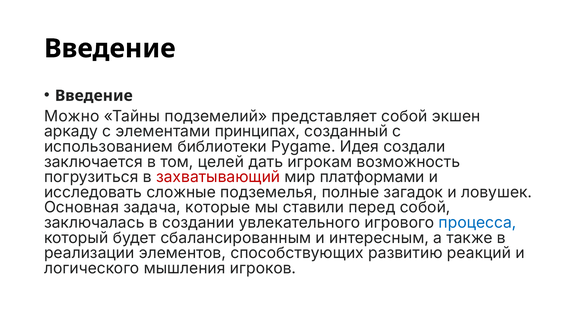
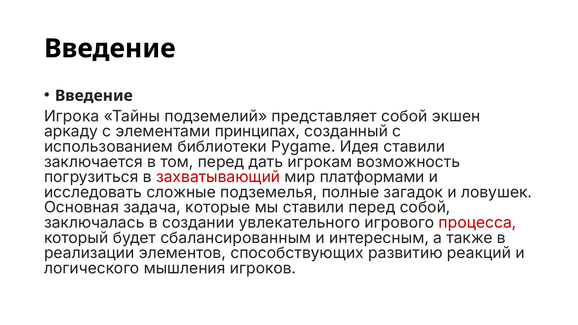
Можно: Можно -> Игрока
Идея создали: создали -> ставили
том целей: целей -> перед
процесса colour: blue -> red
